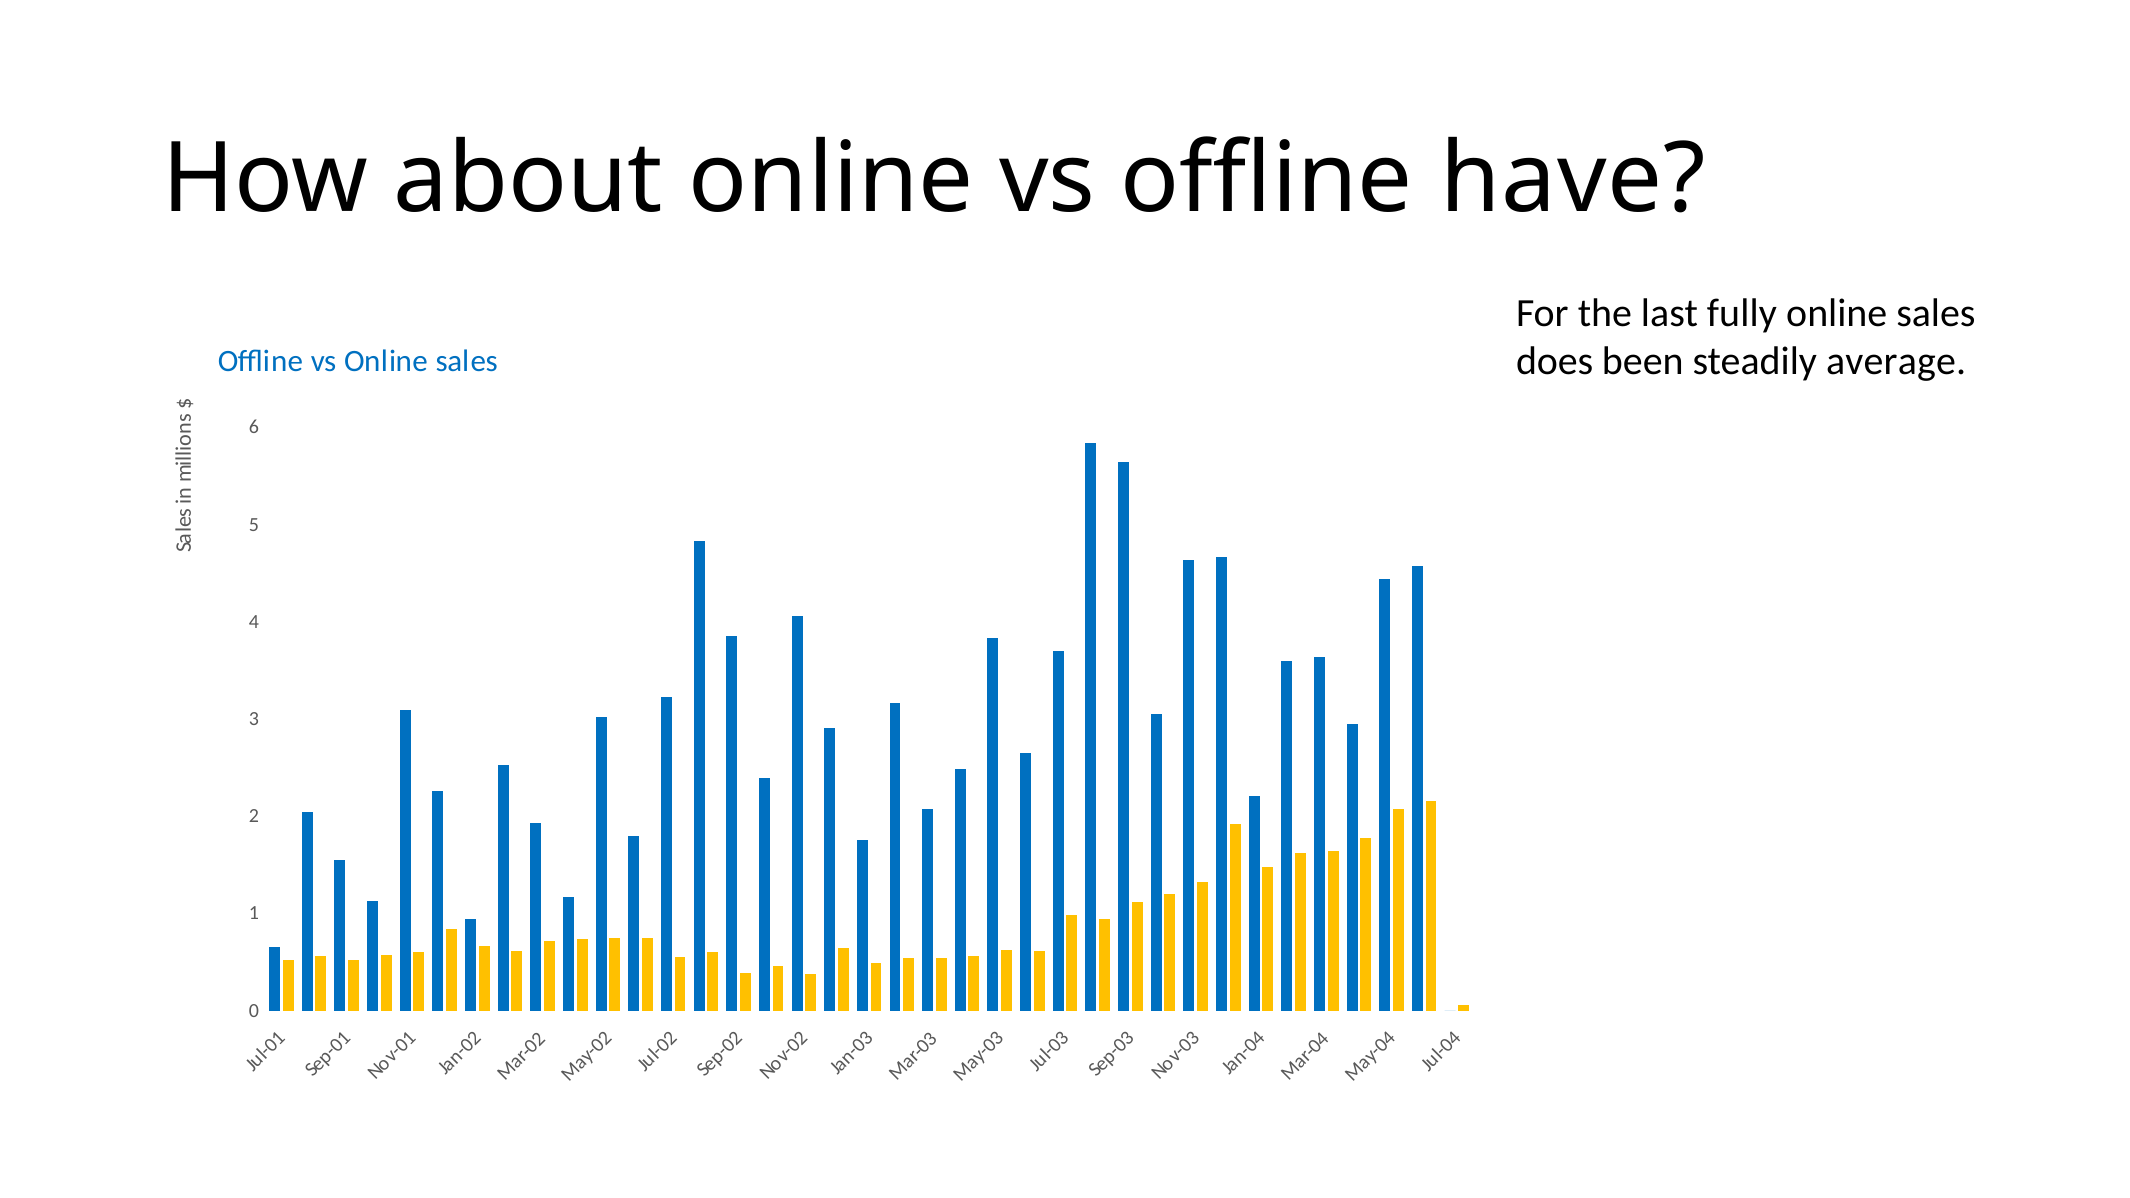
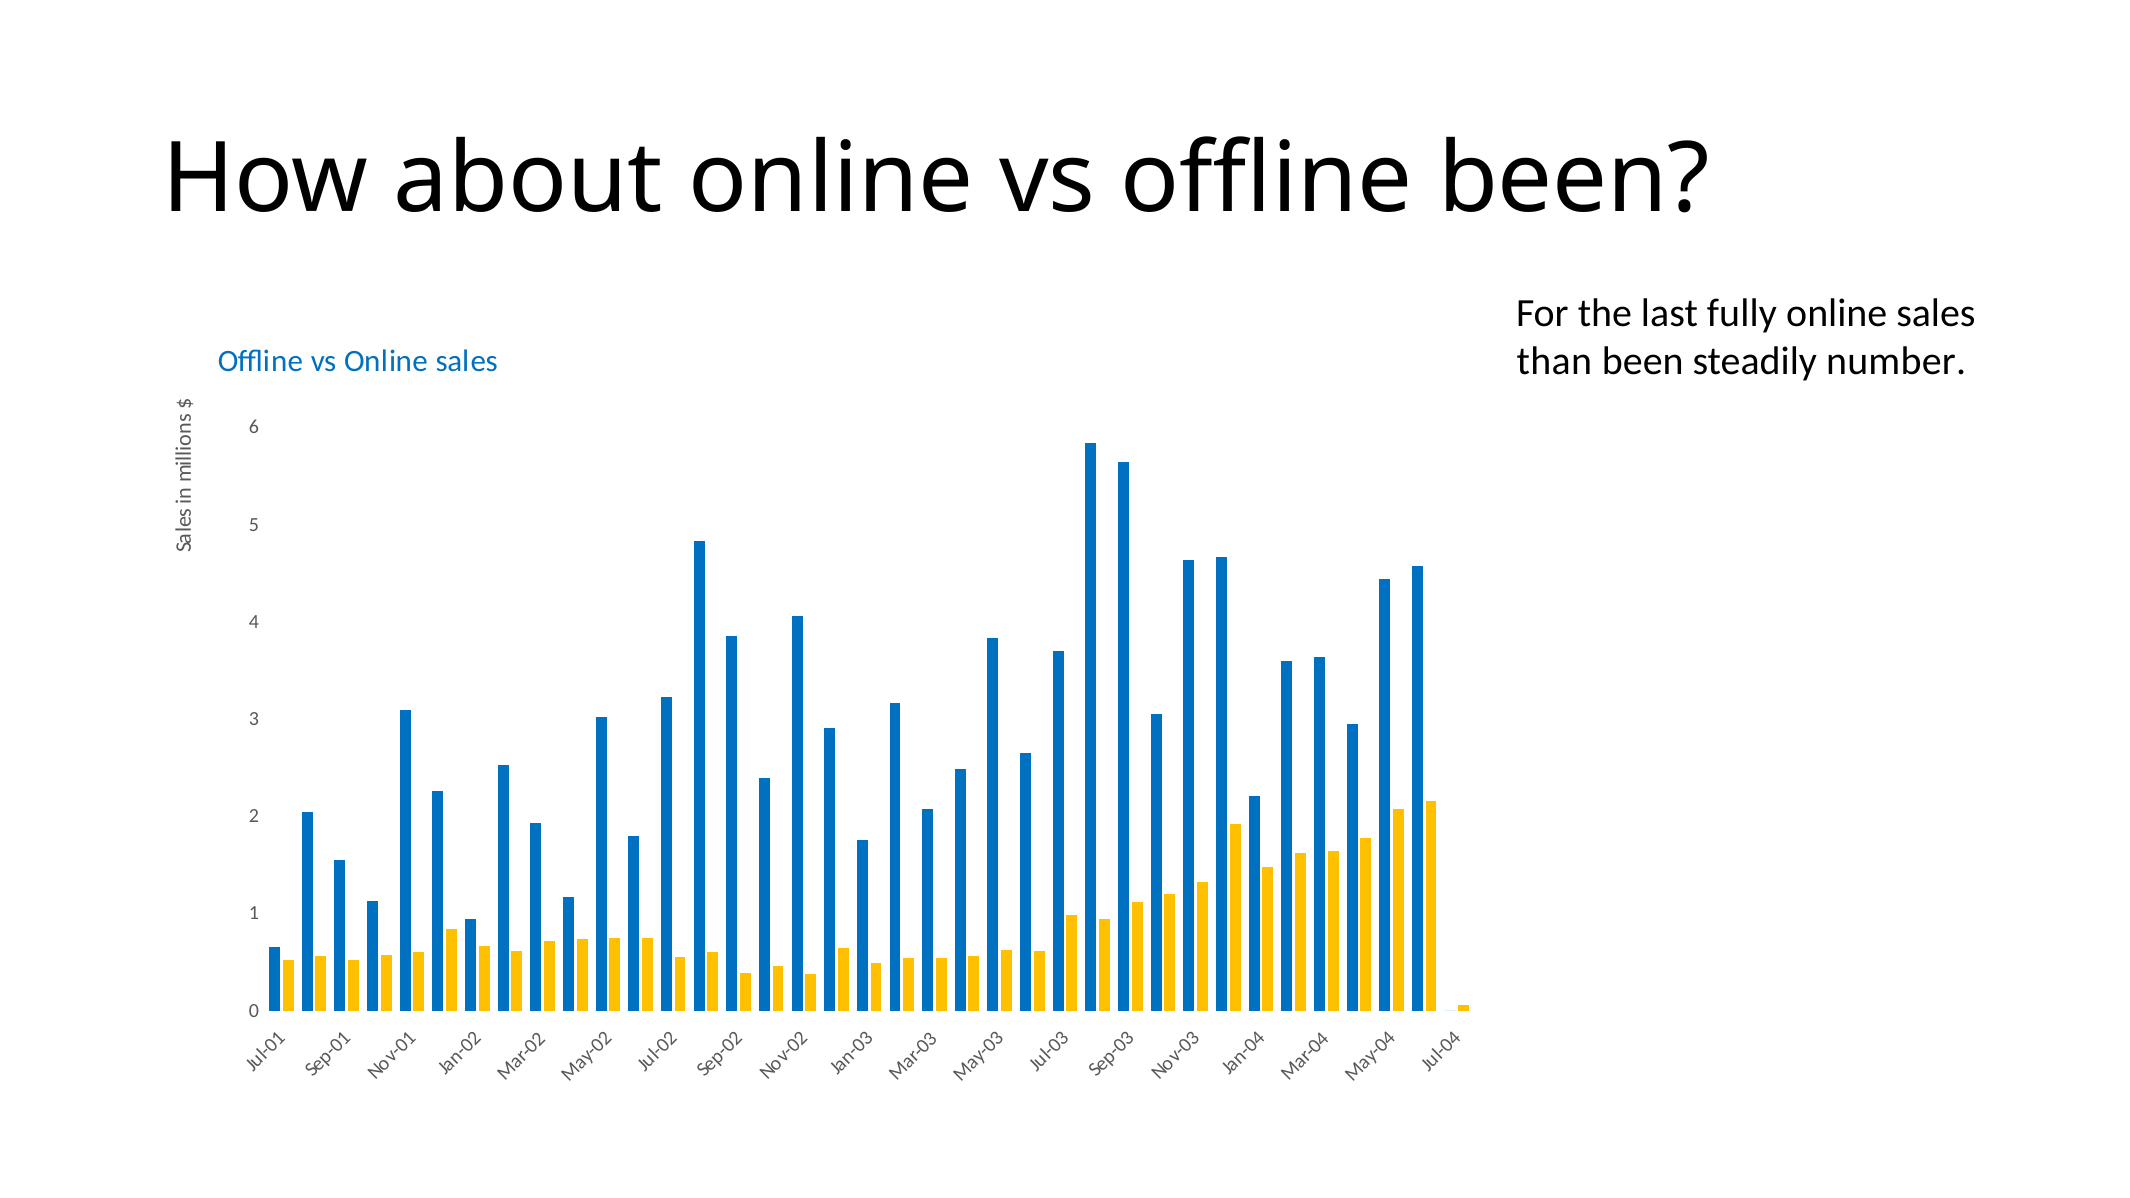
offline have: have -> been
does: does -> than
average: average -> number
